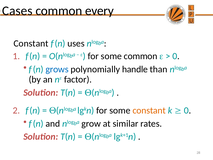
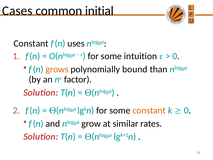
every: every -> initial
some common: common -> intuition
grows colour: blue -> orange
handle: handle -> bound
